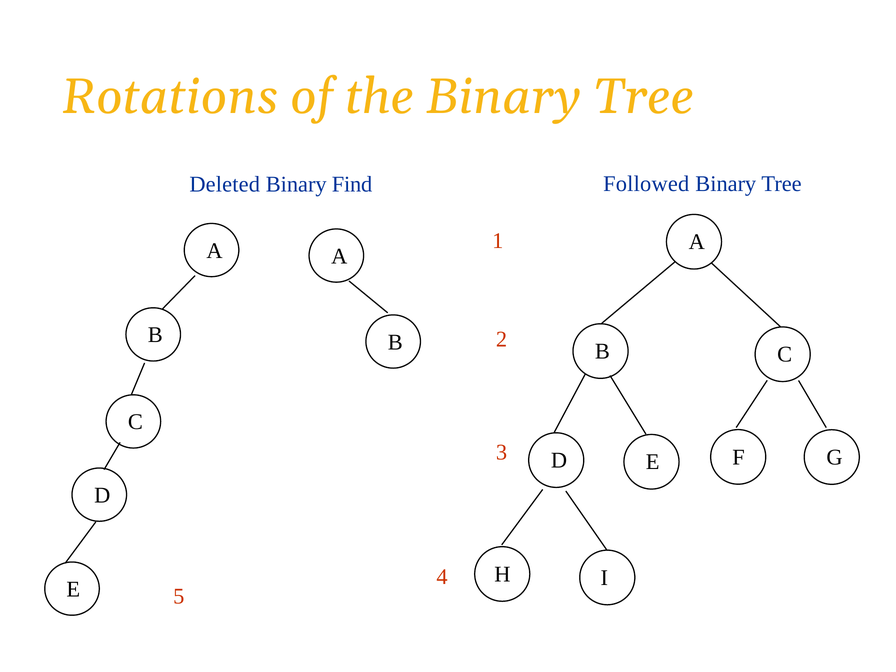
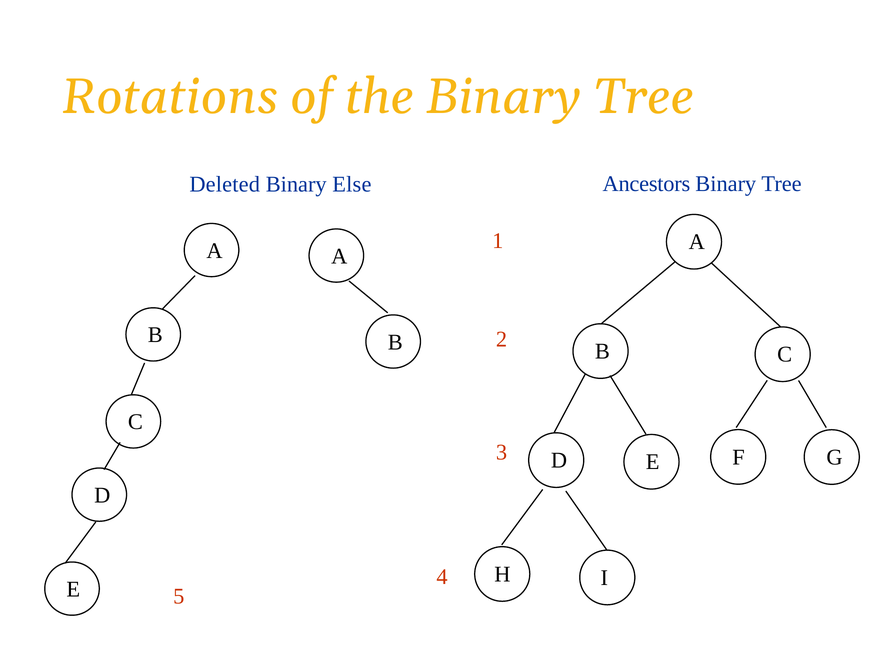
Followed: Followed -> Ancestors
Find: Find -> Else
